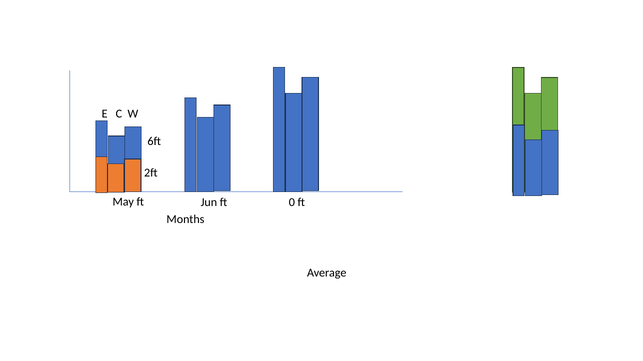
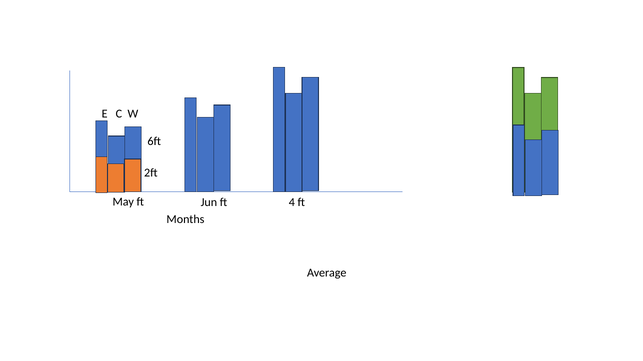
0: 0 -> 4
